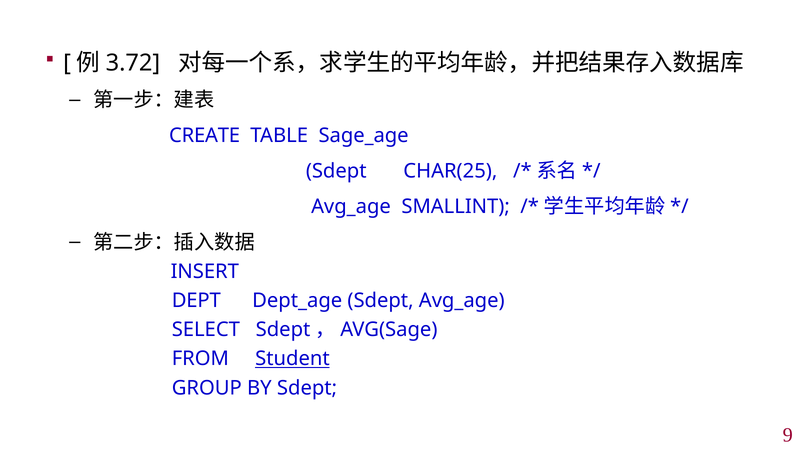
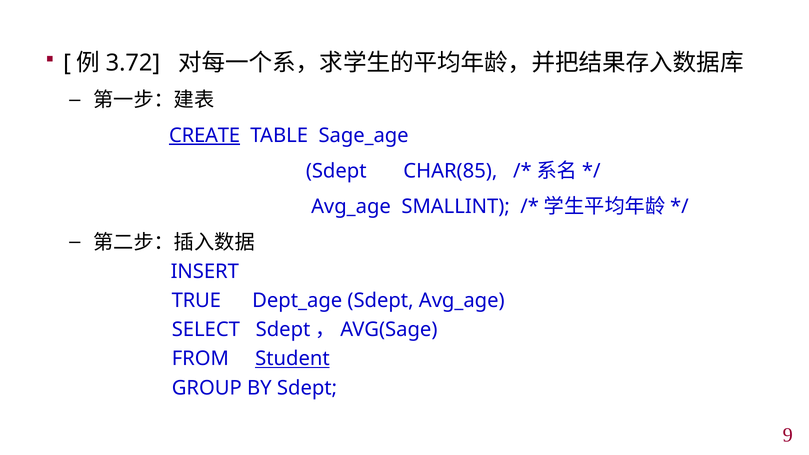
CREATE underline: none -> present
CHAR(25: CHAR(25 -> CHAR(85
DEPT: DEPT -> TRUE
